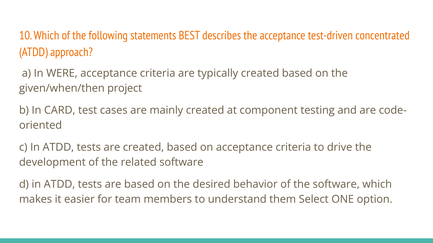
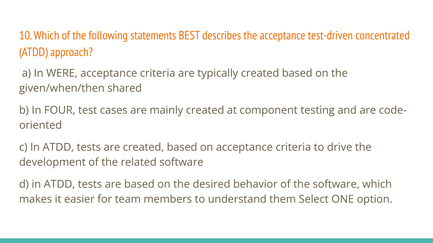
project: project -> shared
CARD: CARD -> FOUR
